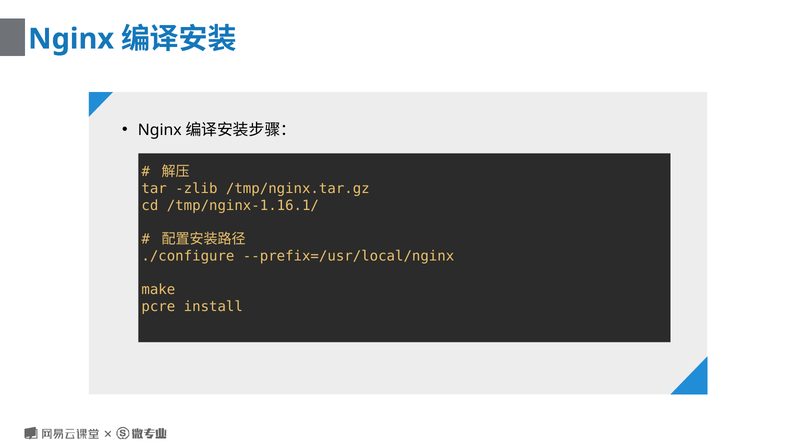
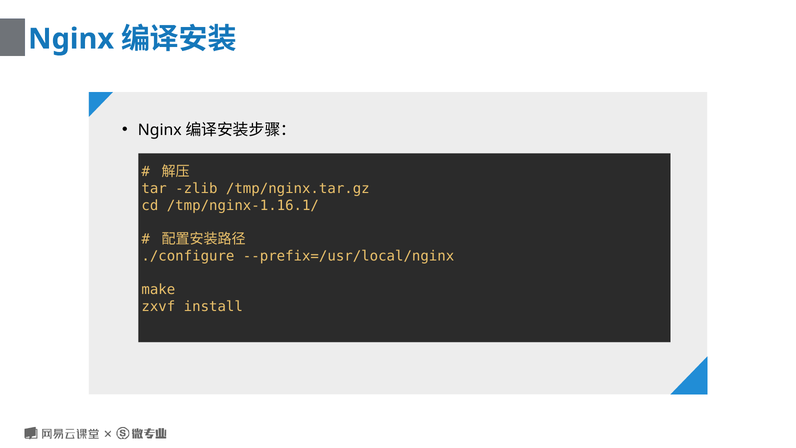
pcre: pcre -> zxvf
